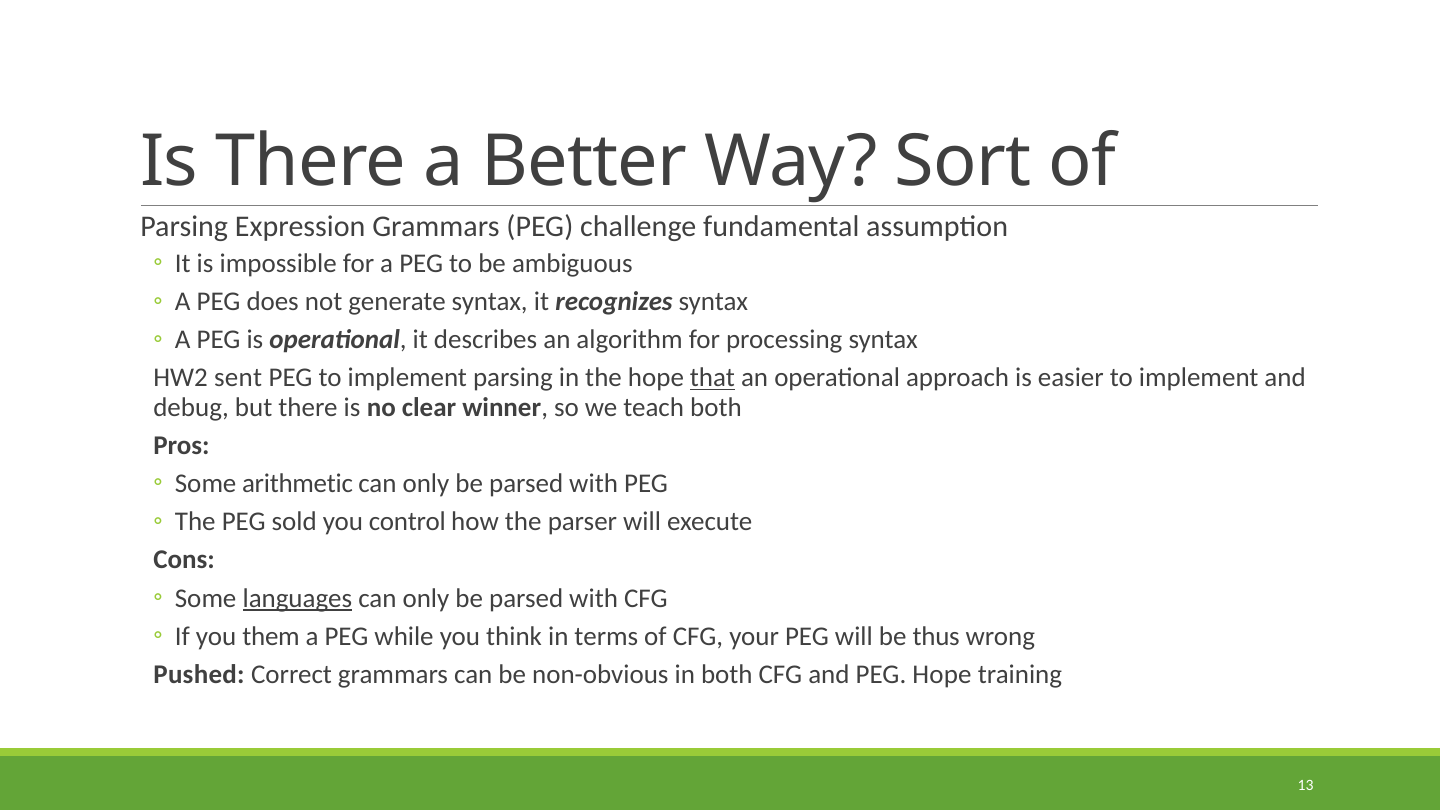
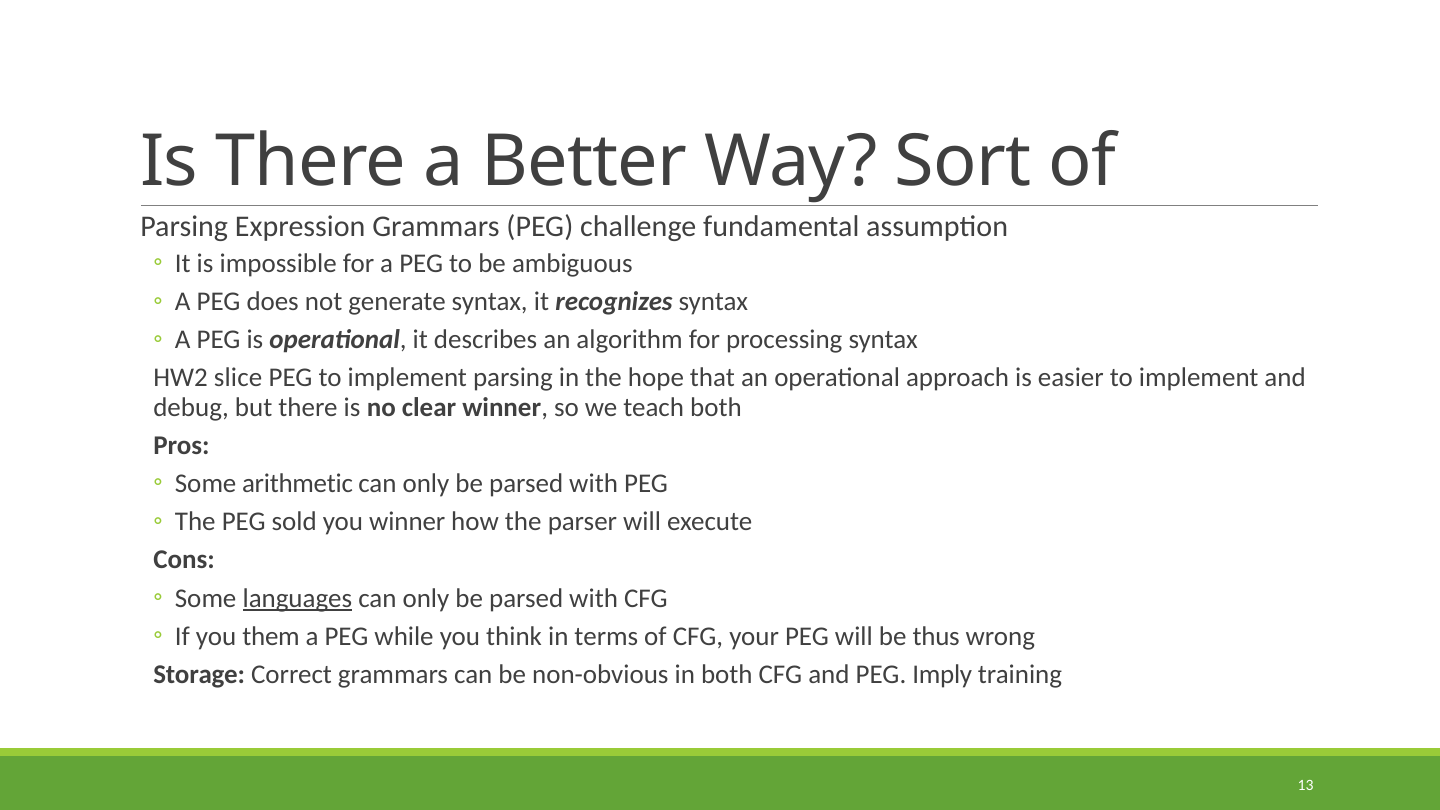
sent: sent -> slice
that underline: present -> none
you control: control -> winner
Pushed: Pushed -> Storage
PEG Hope: Hope -> Imply
